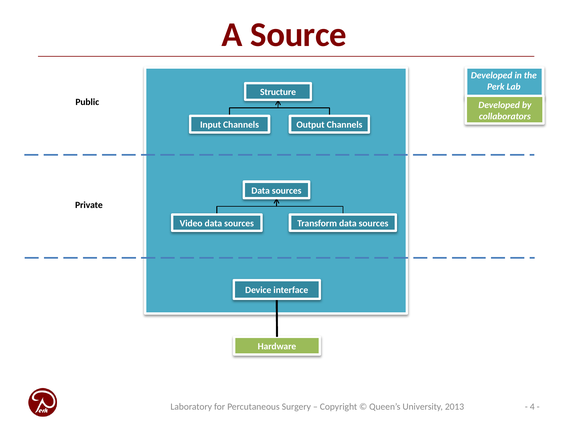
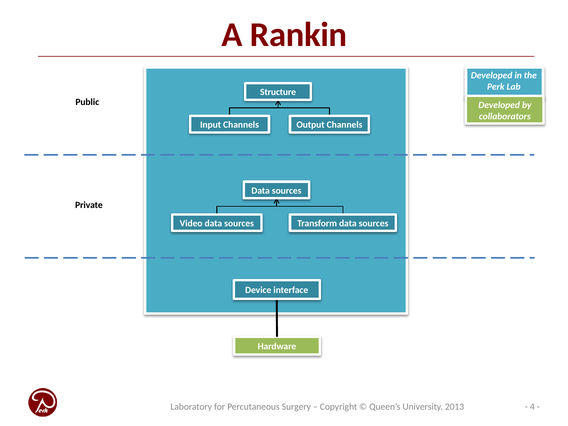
Source: Source -> Rankin
